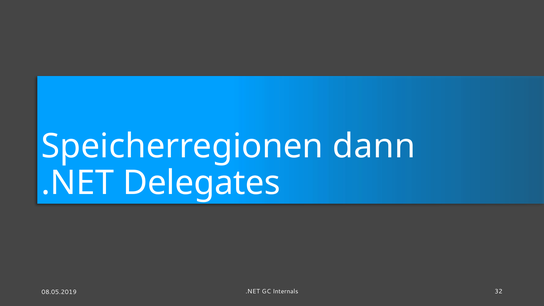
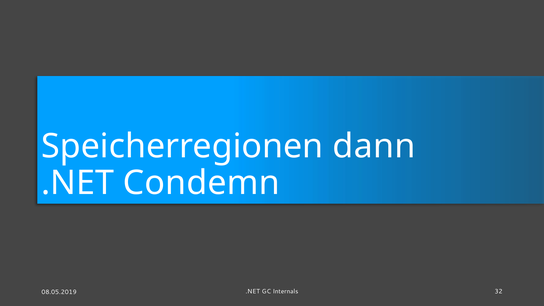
Delegates: Delegates -> Condemn
